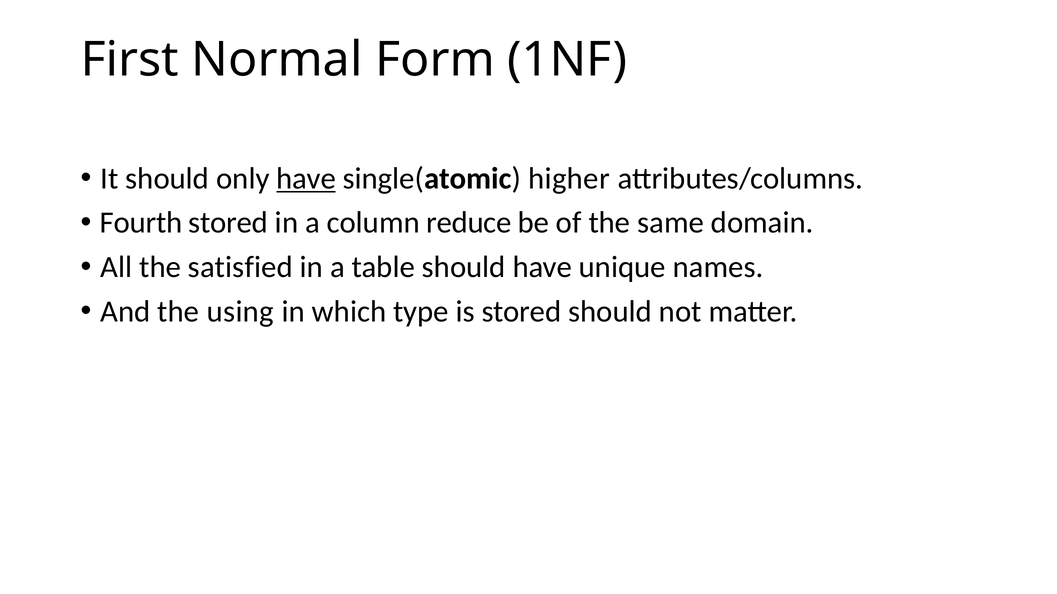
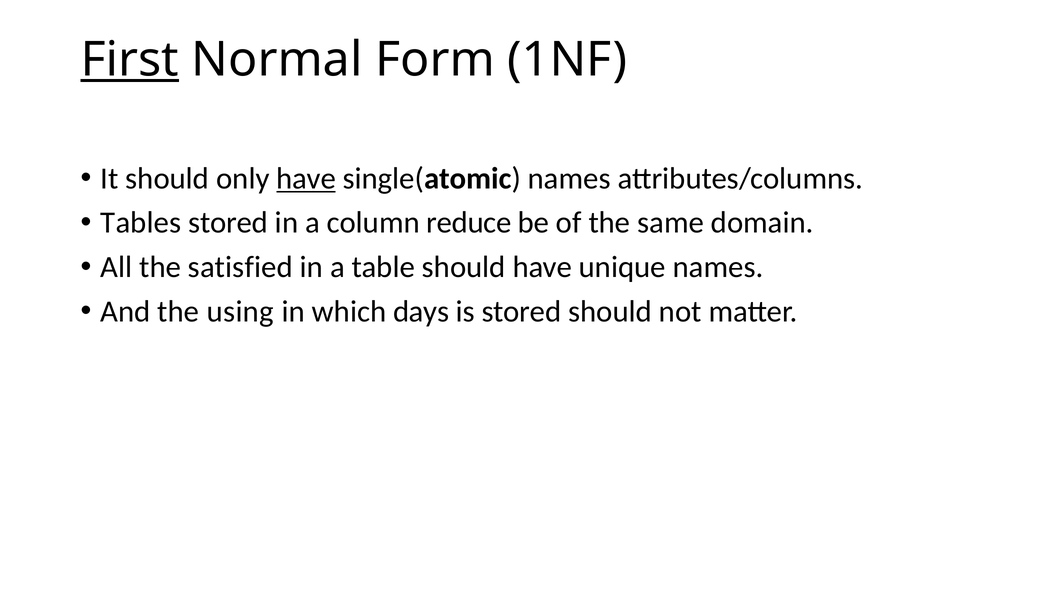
First underline: none -> present
single(atomic higher: higher -> names
Fourth: Fourth -> Tables
type: type -> days
